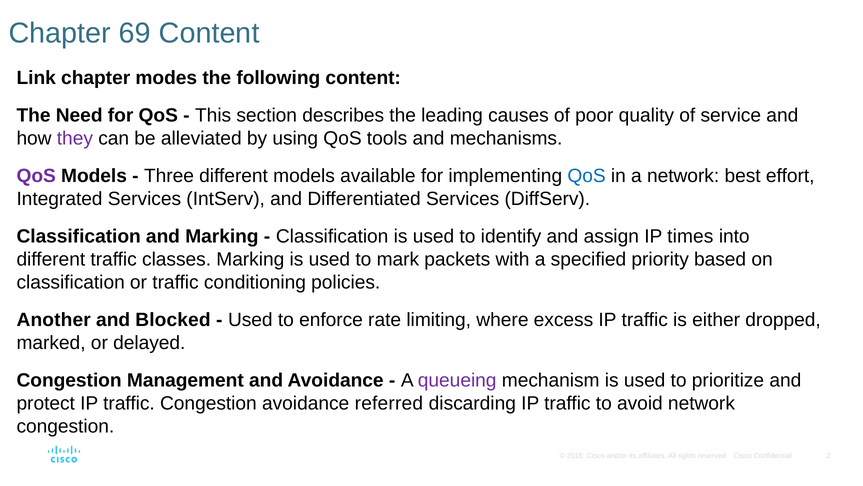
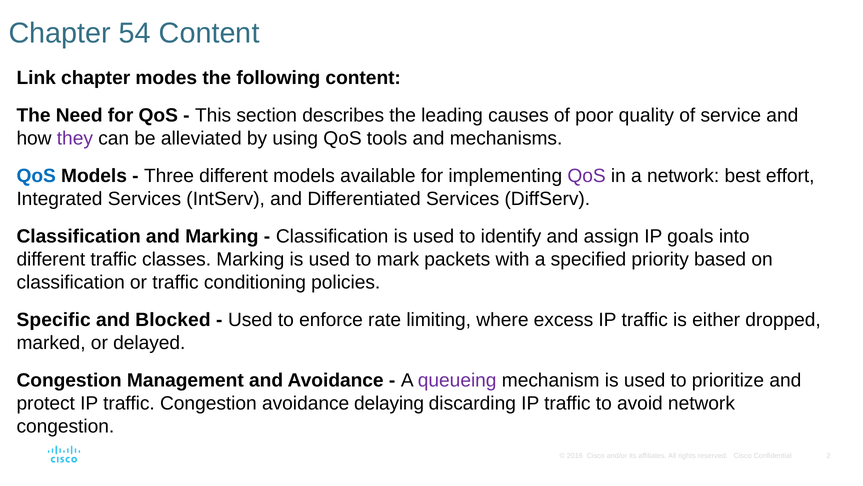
69: 69 -> 54
QoS at (36, 176) colour: purple -> blue
QoS at (587, 176) colour: blue -> purple
times: times -> goals
Another: Another -> Specific
referred: referred -> delaying
